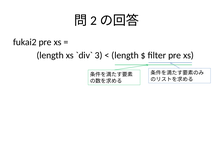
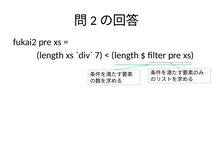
3: 3 -> 7
